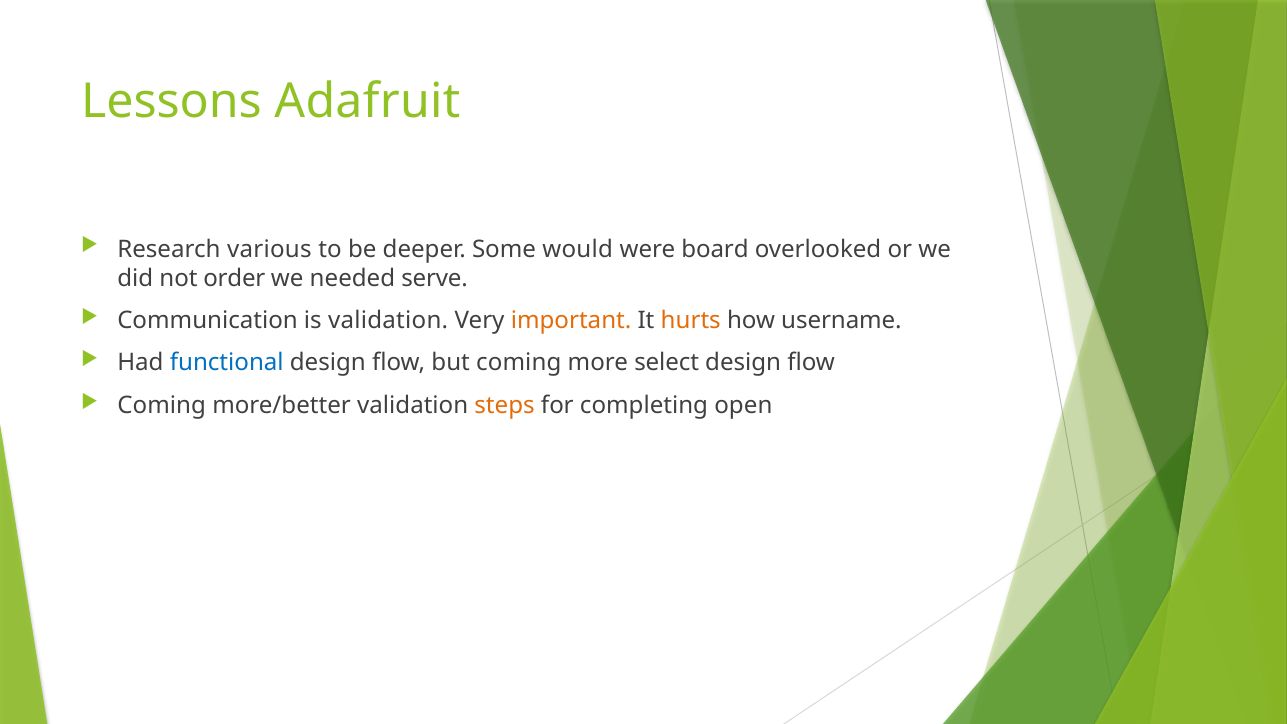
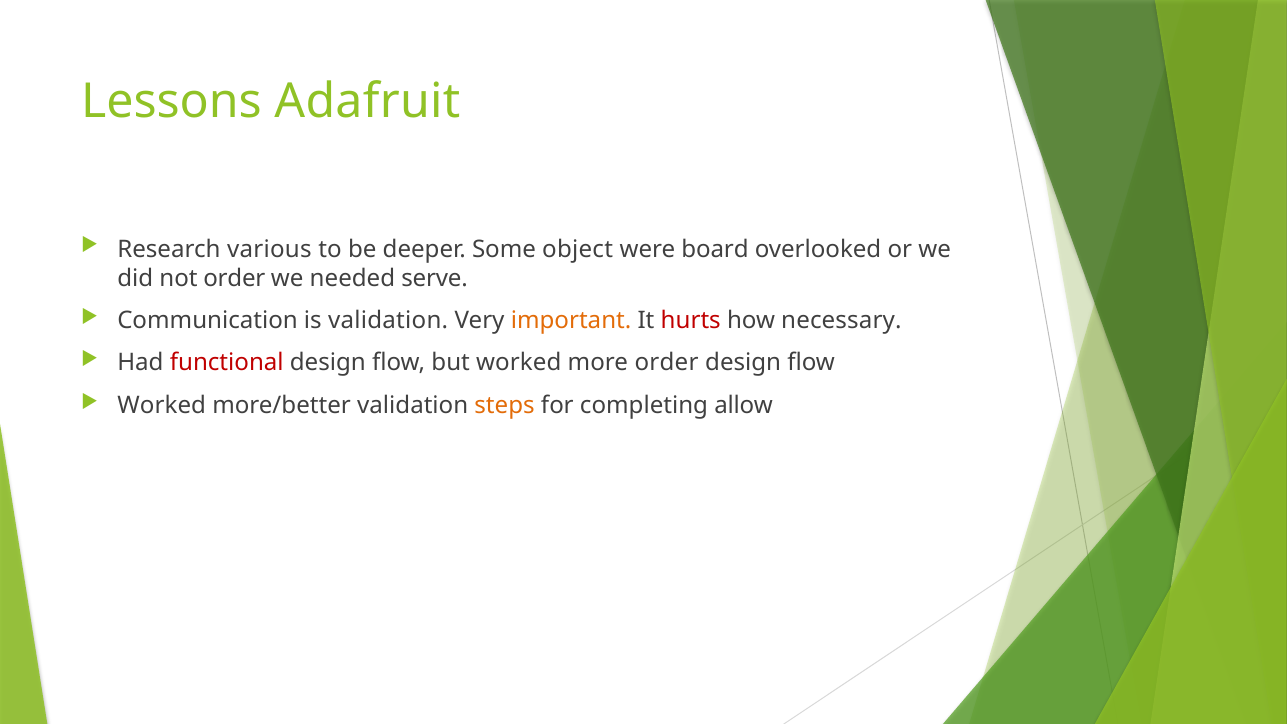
would: would -> object
hurts colour: orange -> red
username: username -> necessary
functional colour: blue -> red
but coming: coming -> worked
more select: select -> order
Coming at (162, 405): Coming -> Worked
open: open -> allow
